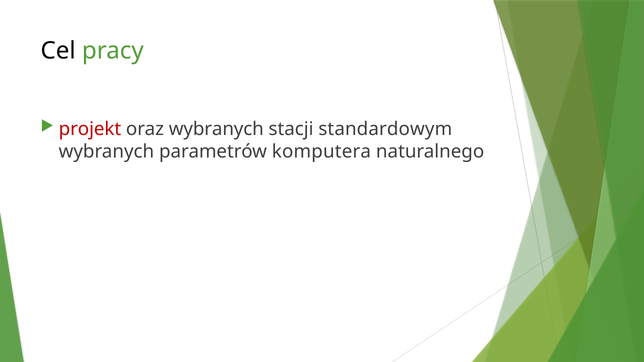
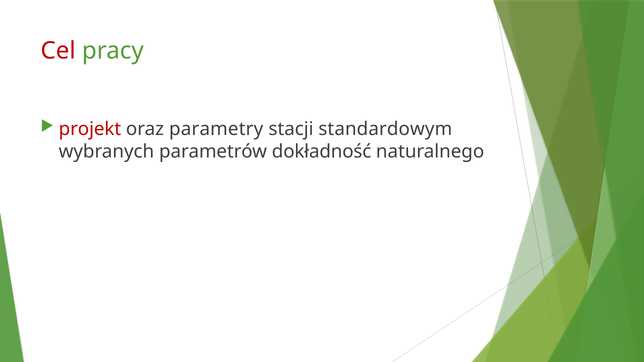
Cel colour: black -> red
oraz wybranych: wybranych -> parametry
komputera: komputera -> dokładność
